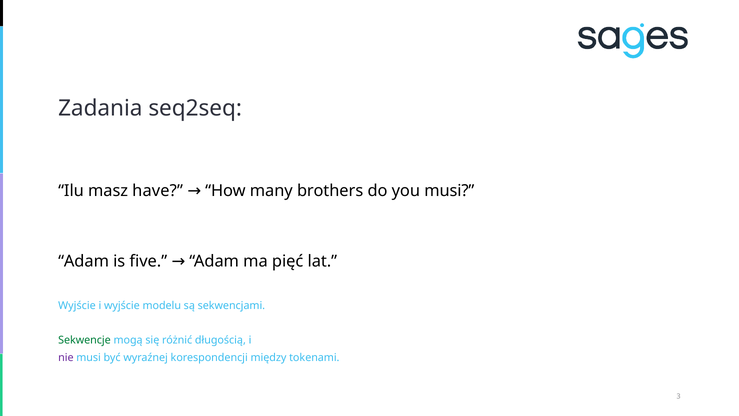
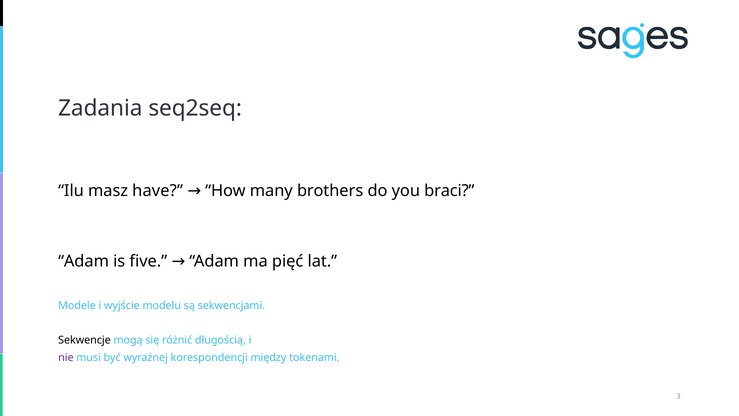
you musi: musi -> braci
Wyjście at (77, 305): Wyjście -> Modele
Sekwencje colour: green -> black
